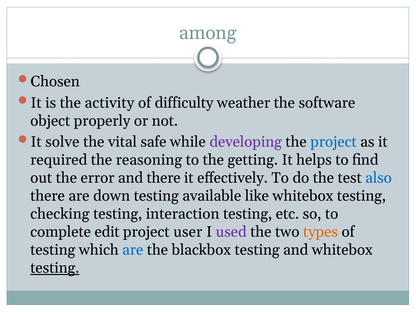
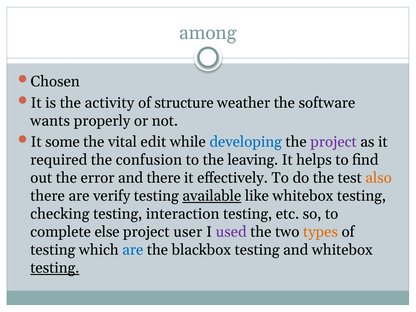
difficulty: difficulty -> structure
object: object -> wants
solve: solve -> some
safe: safe -> edit
developing colour: purple -> blue
project at (334, 142) colour: blue -> purple
reasoning: reasoning -> confusion
getting: getting -> leaving
also colour: blue -> orange
down: down -> verify
available underline: none -> present
edit: edit -> else
